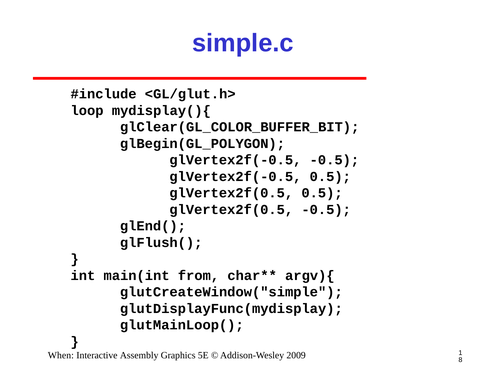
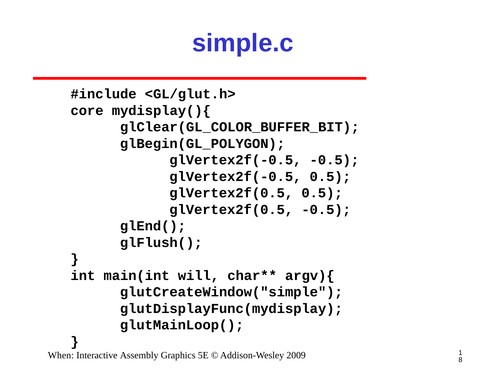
loop: loop -> core
from: from -> will
